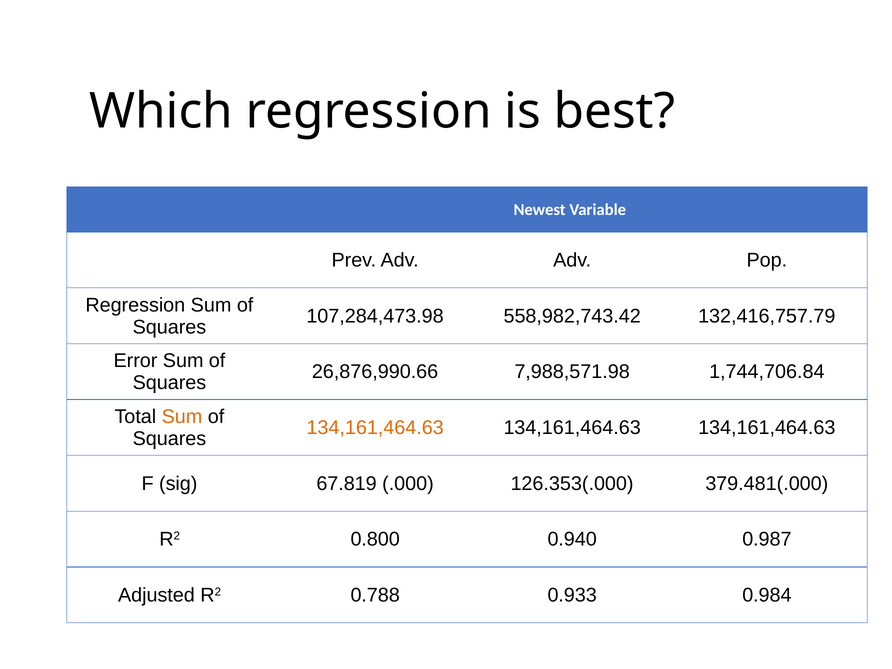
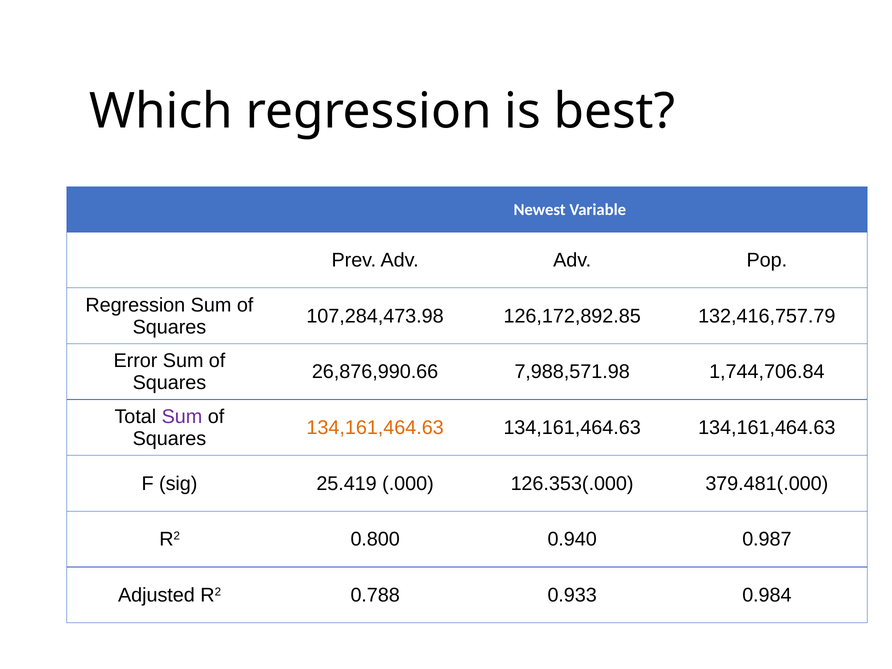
558,982,743.42: 558,982,743.42 -> 126,172,892.85
Sum at (182, 417) colour: orange -> purple
67.819: 67.819 -> 25.419
